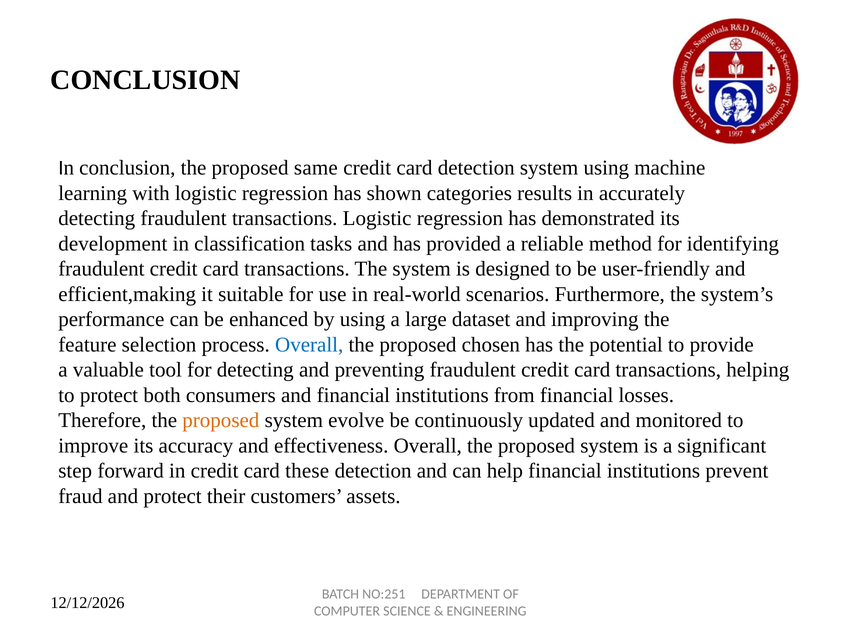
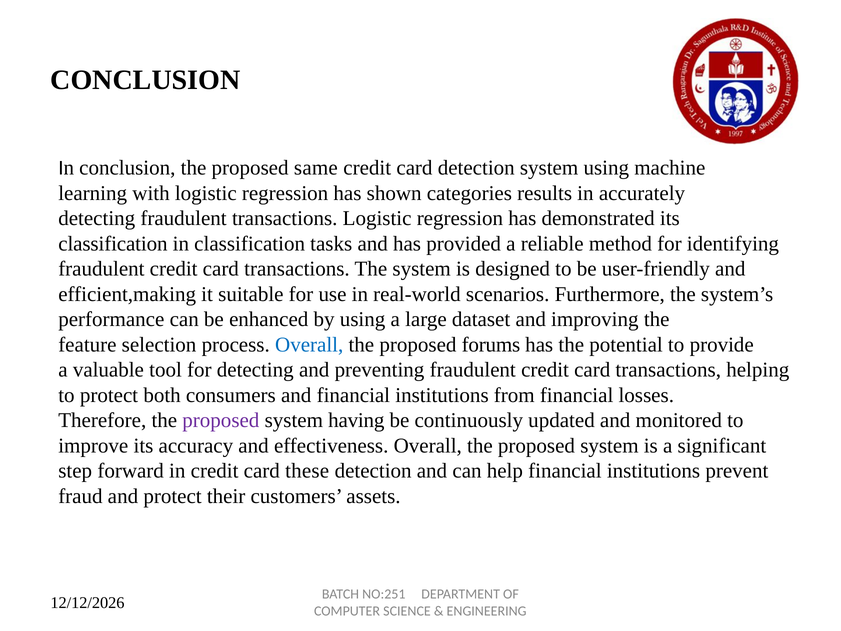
development at (113, 244): development -> classification
chosen: chosen -> forums
proposed at (221, 420) colour: orange -> purple
evolve: evolve -> having
